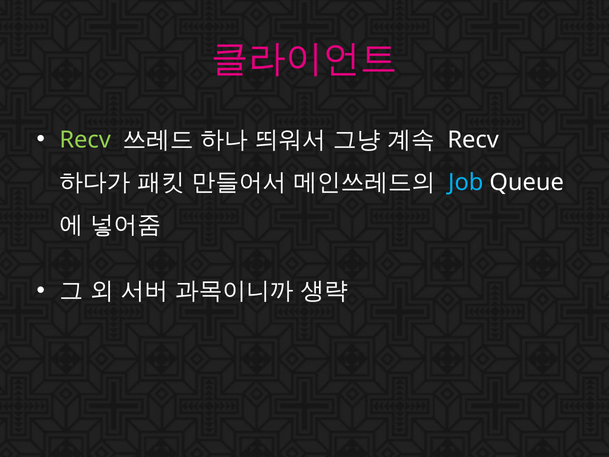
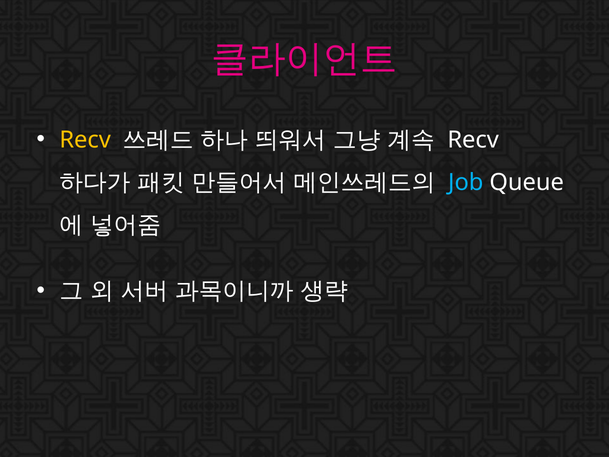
Recv at (85, 140) colour: light green -> yellow
